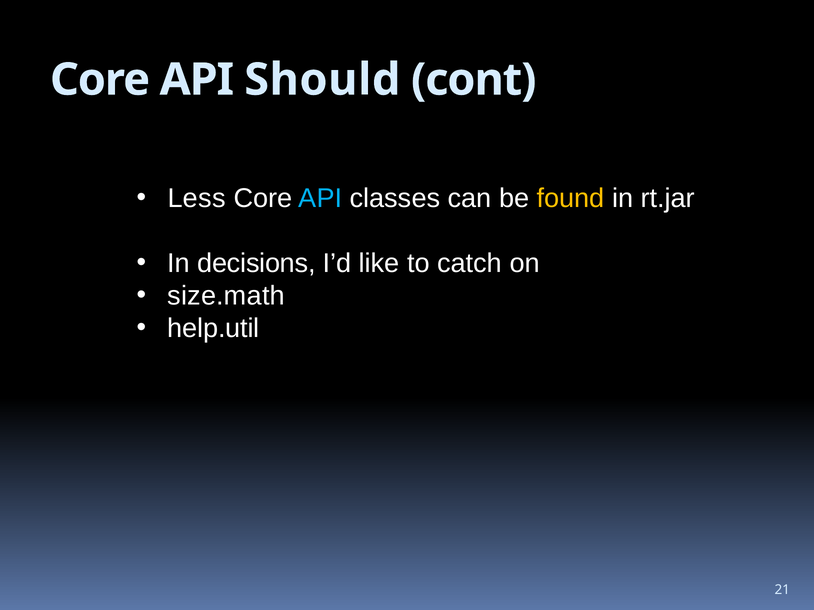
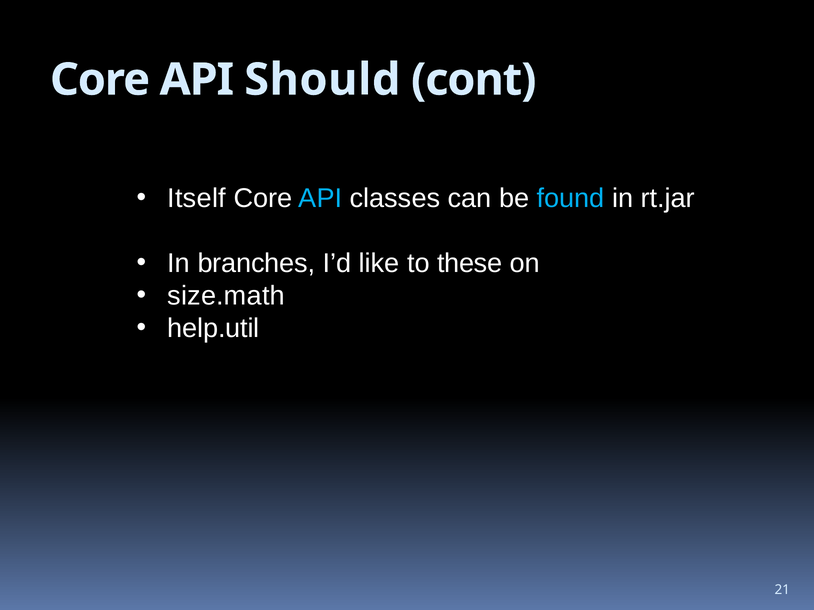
Less: Less -> Itself
found colour: yellow -> light blue
decisions: decisions -> branches
catch: catch -> these
